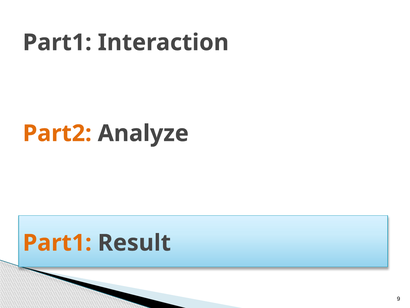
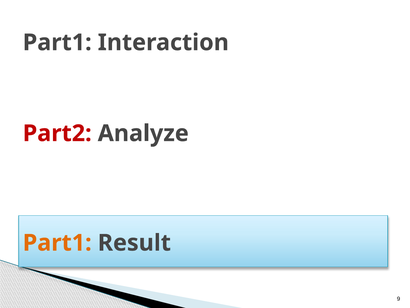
Part2 colour: orange -> red
